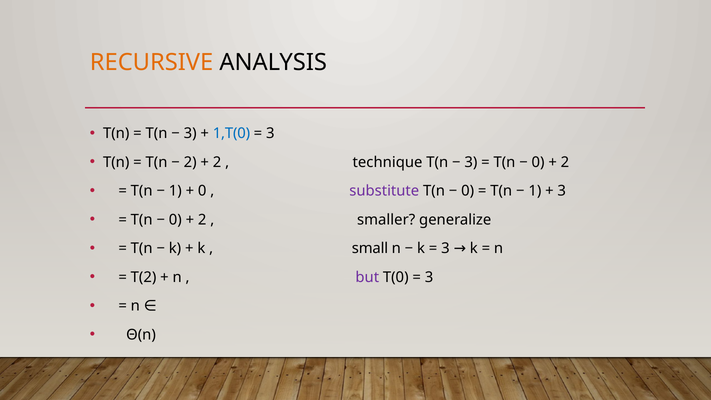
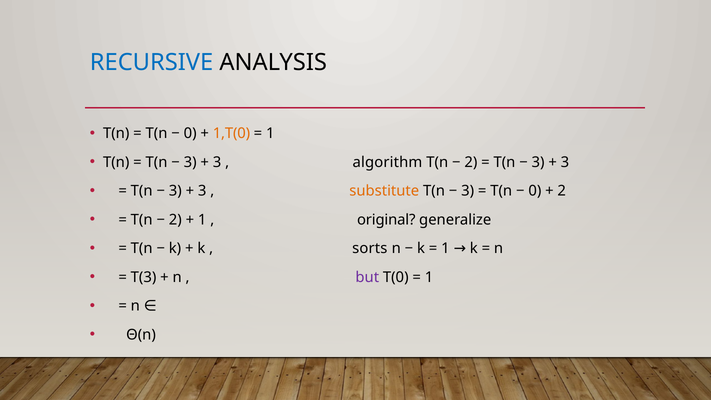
RECURSIVE colour: orange -> blue
3 at (190, 133): 3 -> 0
1,T(0 colour: blue -> orange
3 at (270, 133): 3 -> 1
2 at (190, 162): 2 -> 3
2 at (217, 162): 2 -> 3
technique: technique -> algorithm
3 at (471, 162): 3 -> 2
0 at (538, 162): 0 -> 3
2 at (565, 162): 2 -> 3
1 at (175, 191): 1 -> 3
0 at (202, 191): 0 -> 3
substitute colour: purple -> orange
0 at (468, 191): 0 -> 3
1 at (535, 191): 1 -> 0
3 at (562, 191): 3 -> 2
0 at (175, 220): 0 -> 2
2 at (202, 220): 2 -> 1
smaller: smaller -> original
small: small -> sorts
3 at (445, 249): 3 -> 1
T(2: T(2 -> T(3
3 at (429, 277): 3 -> 1
